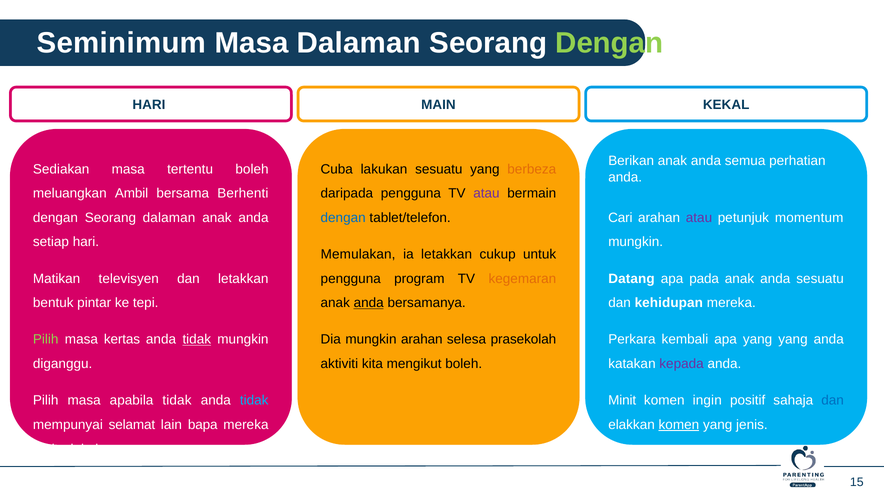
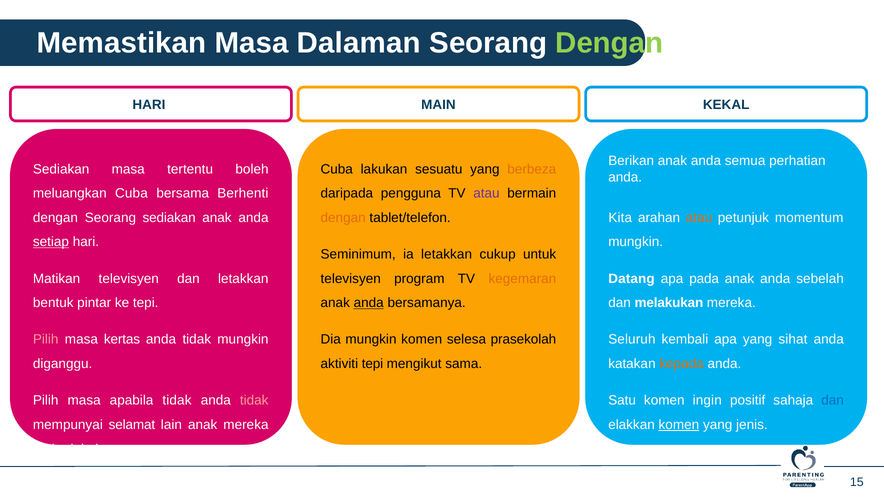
Seminimum: Seminimum -> Memastikan
meluangkan Ambil: Ambil -> Cuba
Seorang dalaman: dalaman -> sediakan
dengan at (343, 218) colour: blue -> orange
Cari: Cari -> Kita
atau at (699, 218) colour: purple -> orange
setiap underline: none -> present
Memulakan: Memulakan -> Seminimum
pengguna at (351, 279): pengguna -> televisyen
anda sesuatu: sesuatu -> sebelah
kehidupan: kehidupan -> melakukan
Pilih at (46, 340) colour: light green -> pink
tidak at (197, 340) underline: present -> none
mungkin arahan: arahan -> komen
Perkara: Perkara -> Seluruh
yang yang: yang -> sihat
aktiviti kita: kita -> tepi
mengikut boleh: boleh -> sama
kepada colour: purple -> orange
tidak at (254, 401) colour: light blue -> pink
Minit: Minit -> Satu
lain bapa: bapa -> anak
